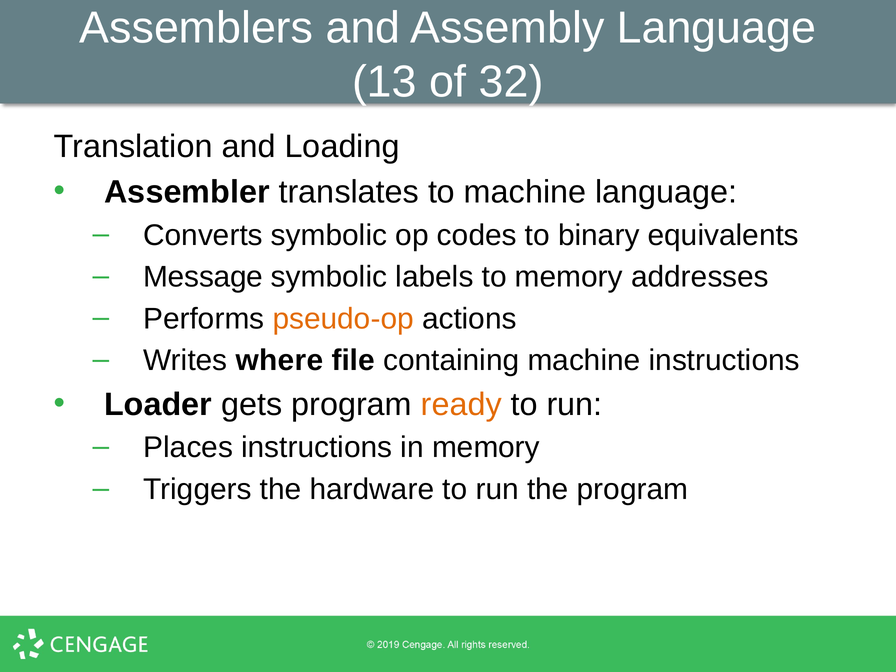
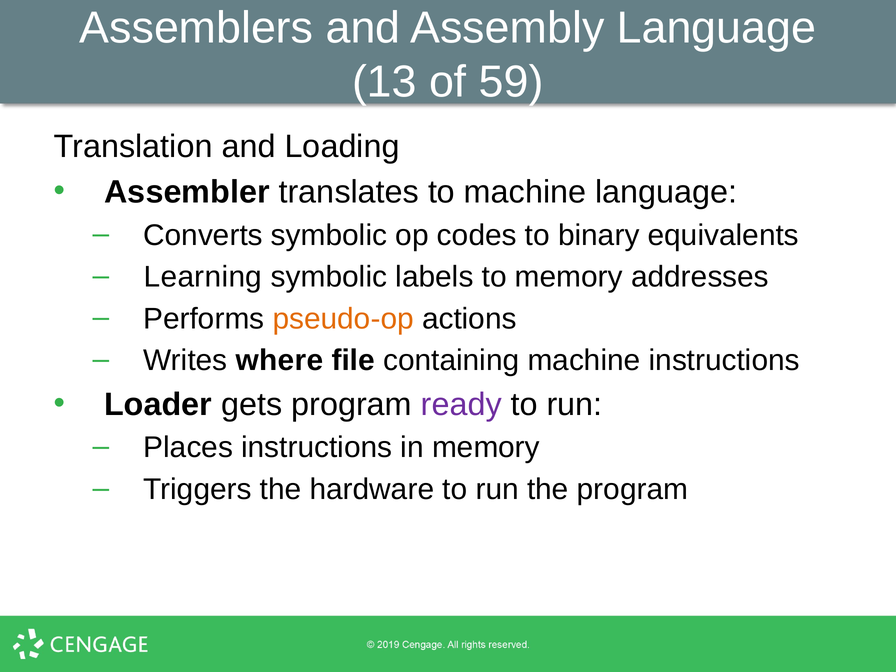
32: 32 -> 59
Message: Message -> Learning
ready colour: orange -> purple
